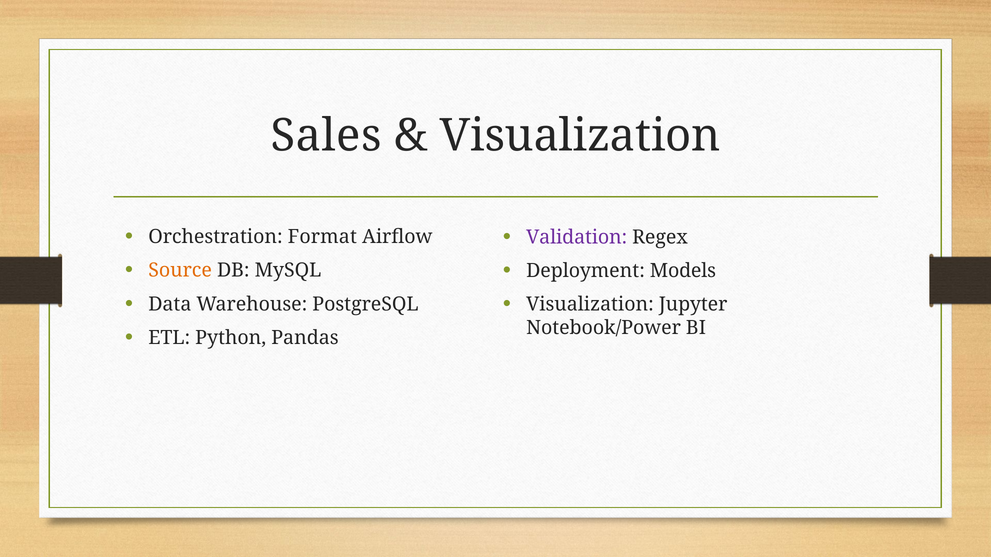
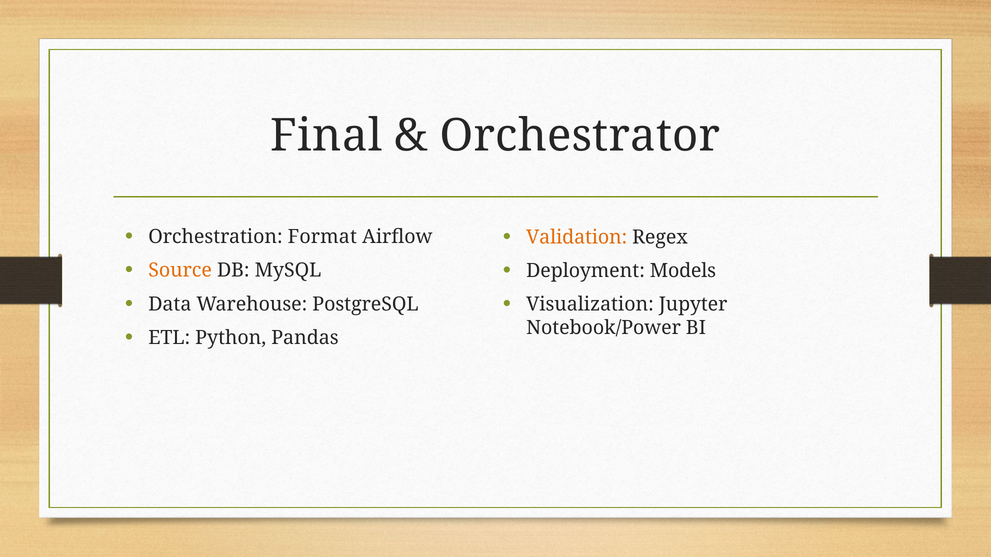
Sales: Sales -> Final
Visualization at (580, 136): Visualization -> Orchestrator
Validation colour: purple -> orange
